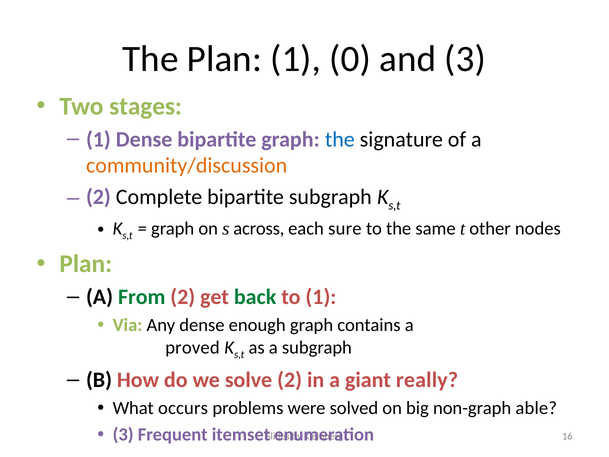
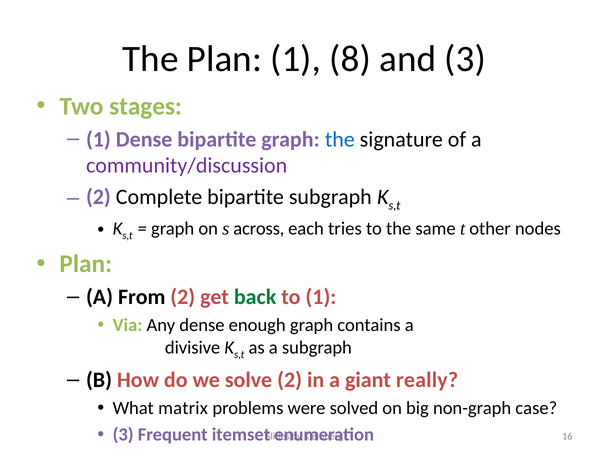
0: 0 -> 8
community/discussion colour: orange -> purple
sure: sure -> tries
From colour: green -> black
proved: proved -> divisive
occurs: occurs -> matrix
able: able -> case
